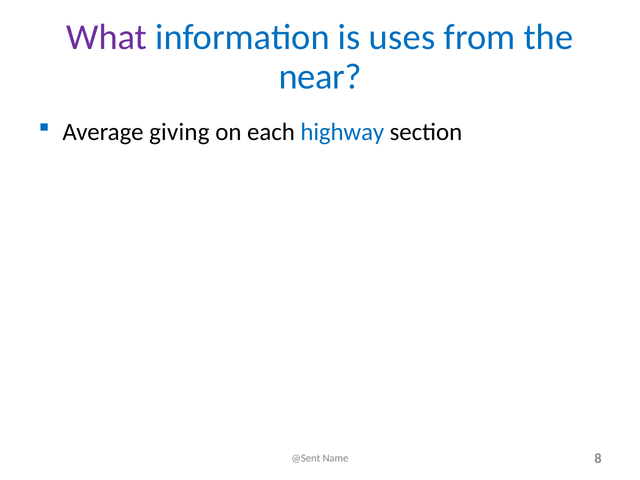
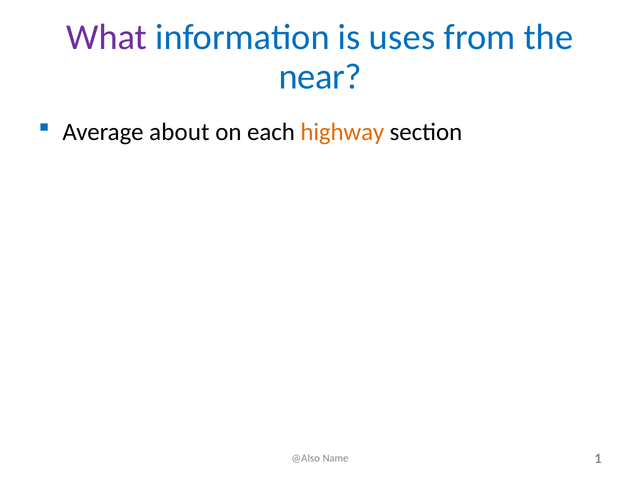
giving: giving -> about
highway colour: blue -> orange
@Sent: @Sent -> @Also
8: 8 -> 1
